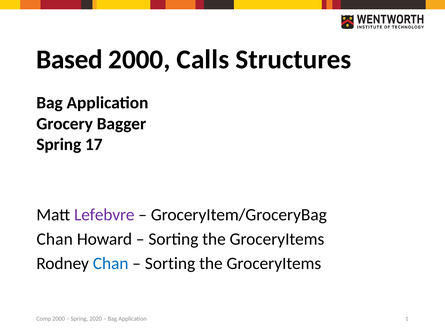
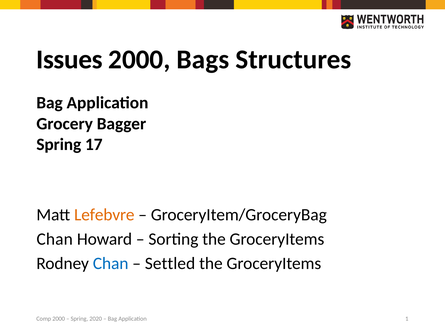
Based: Based -> Issues
Calls: Calls -> Bags
Lefebvre colour: purple -> orange
Sorting at (170, 263): Sorting -> Settled
